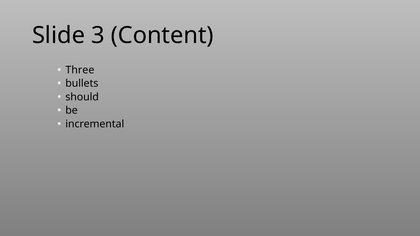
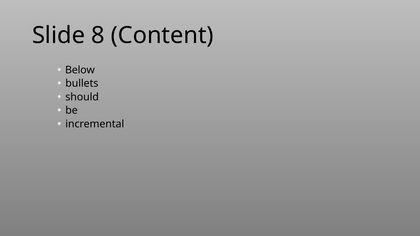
3: 3 -> 8
Three: Three -> Below
